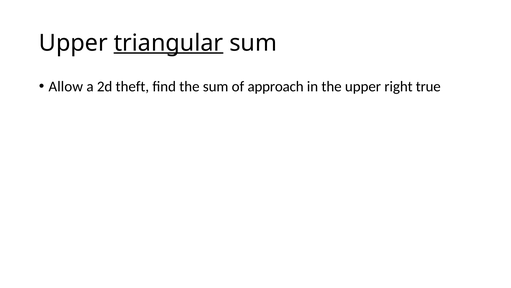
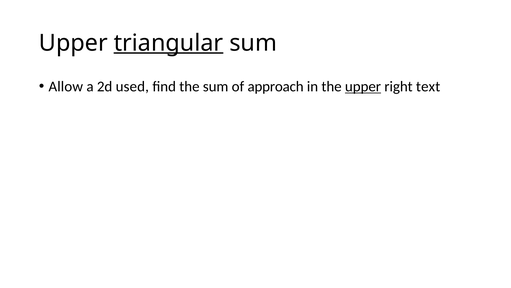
theft: theft -> used
upper at (363, 86) underline: none -> present
true: true -> text
